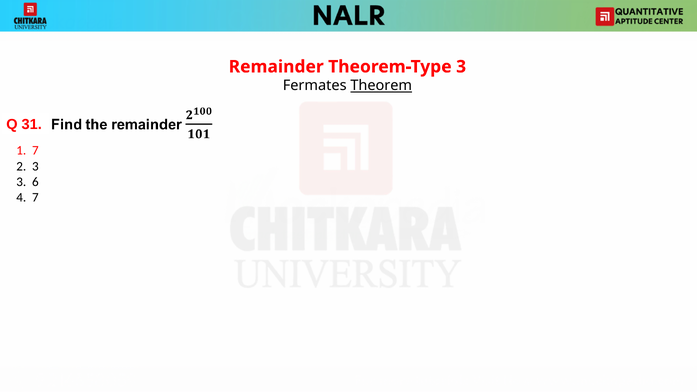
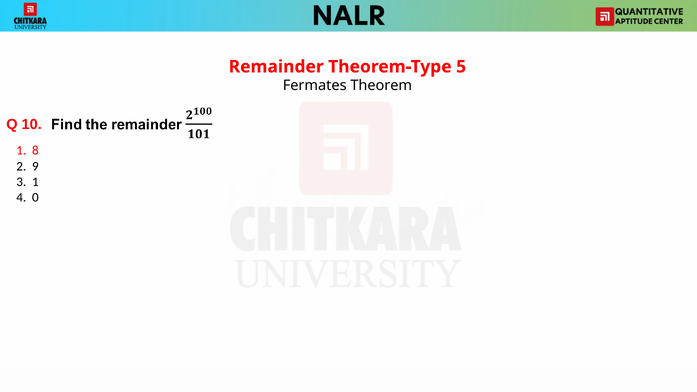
Theorem-Type 3: 3 -> 5
Theorem underline: present -> none
31: 31 -> 10
1 7: 7 -> 8
2 3: 3 -> 9
3 6: 6 -> 1
4 7: 7 -> 0
